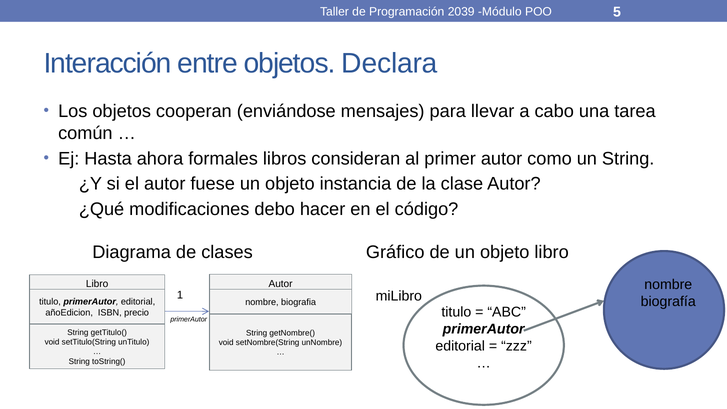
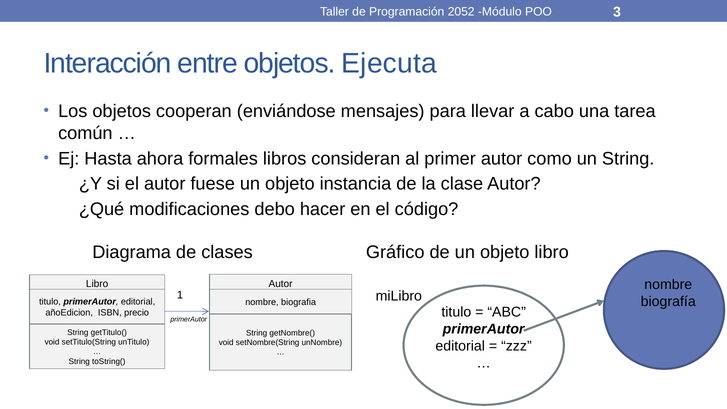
2039: 2039 -> 2052
5: 5 -> 3
Declara: Declara -> Ejecuta
